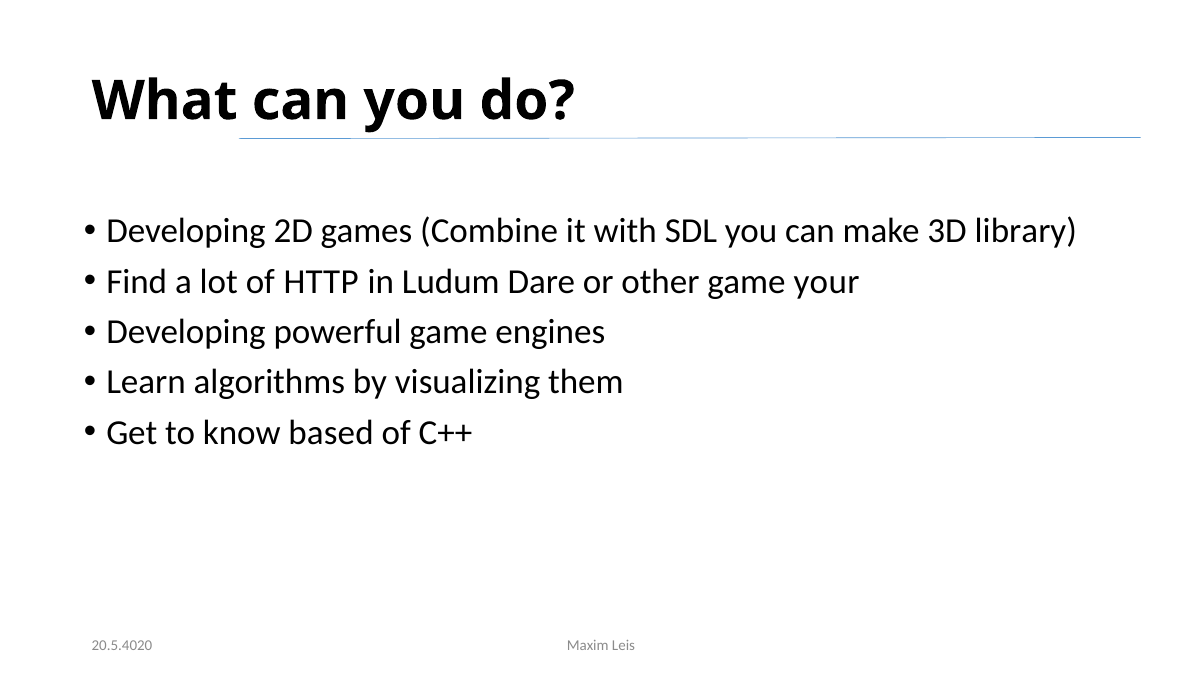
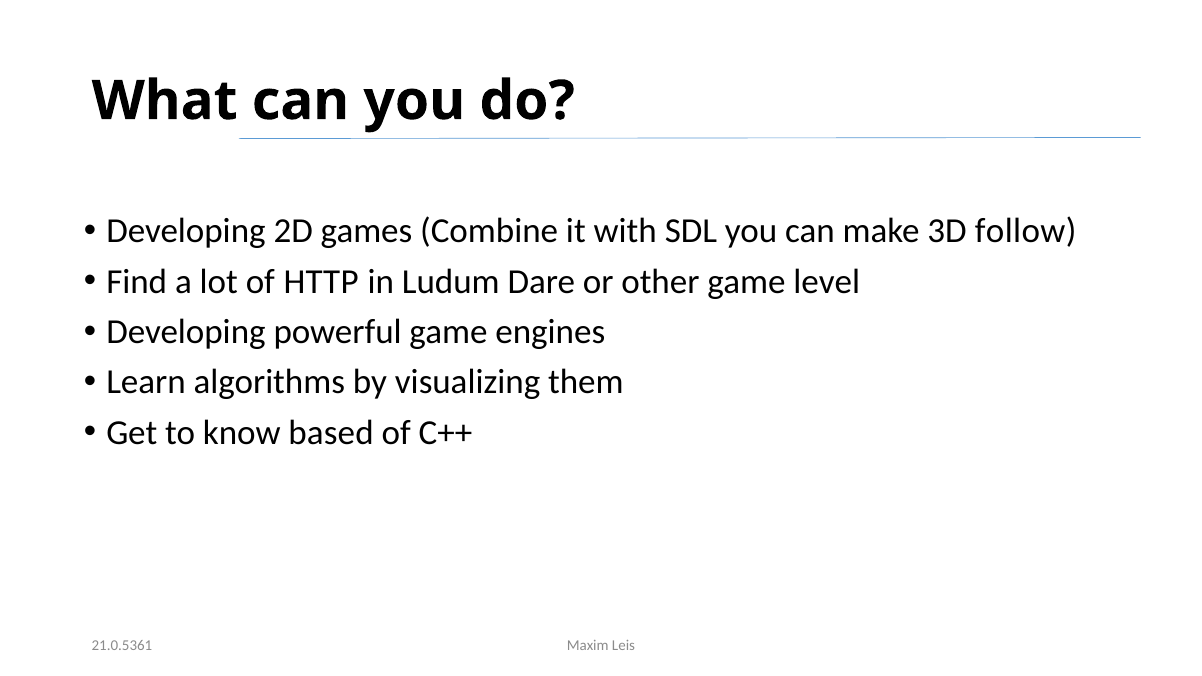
library: library -> follow
your: your -> level
20.5.4020: 20.5.4020 -> 21.0.5361
